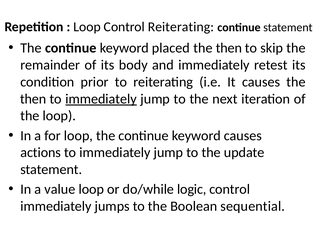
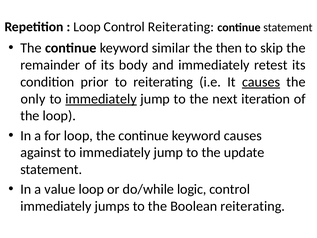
placed: placed -> similar
causes at (261, 82) underline: none -> present
then at (33, 99): then -> only
actions: actions -> against
Boolean sequential: sequential -> reiterating
